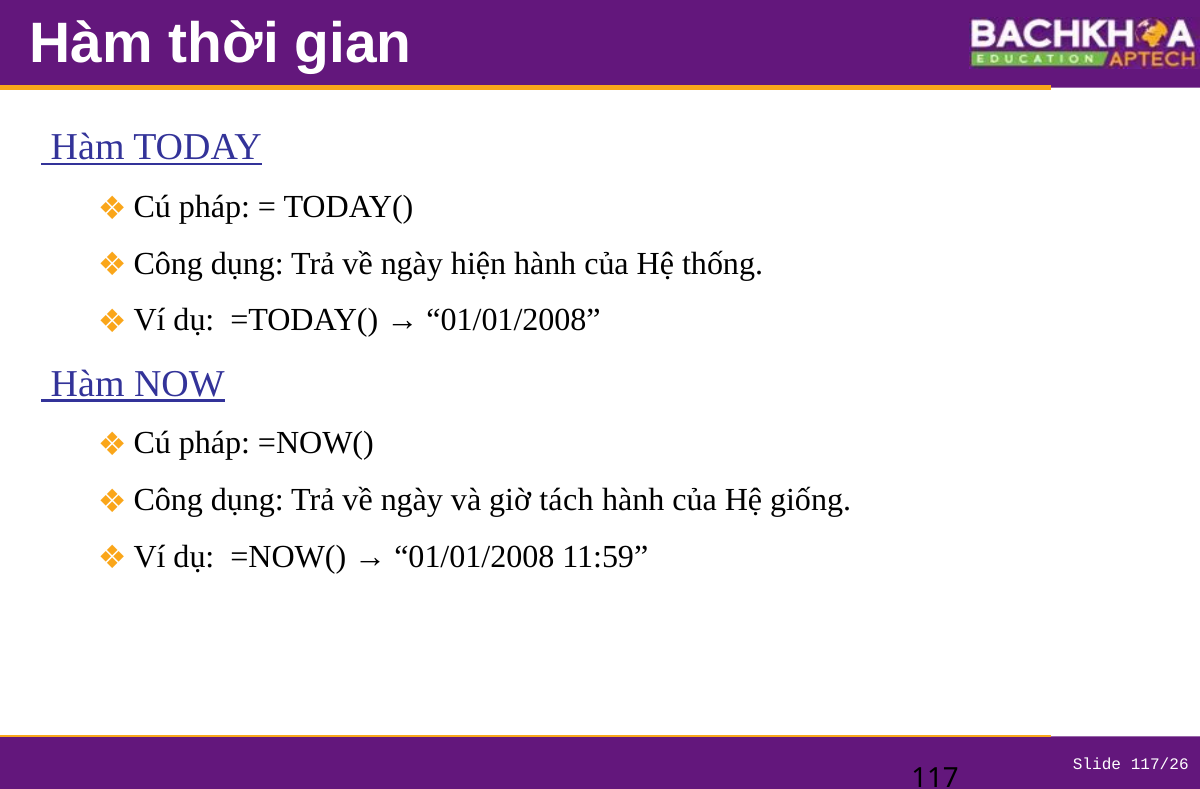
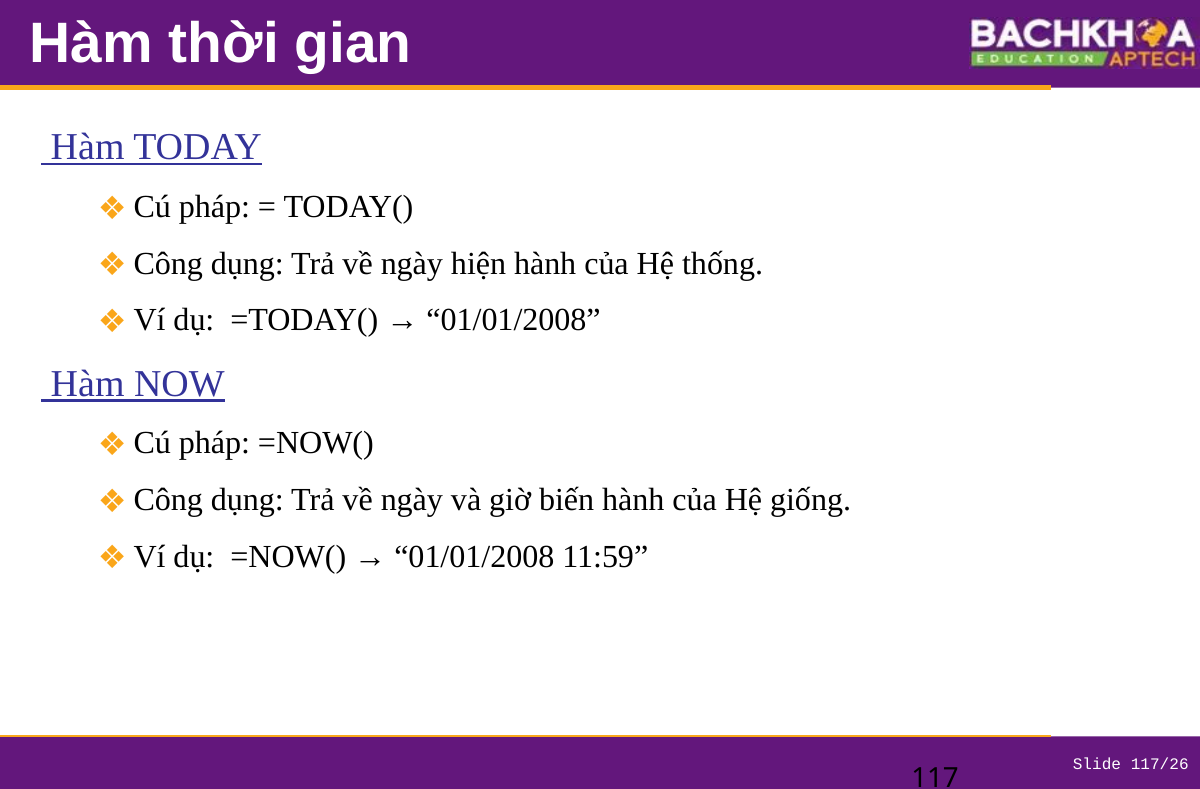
tách: tách -> biến
